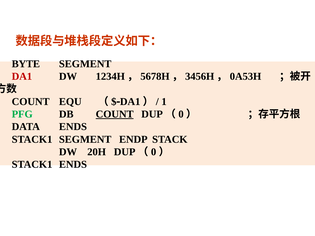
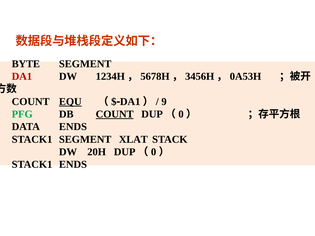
EQU underline: none -> present
1: 1 -> 9
ENDP: ENDP -> XLAT
